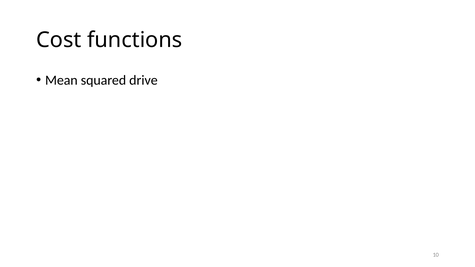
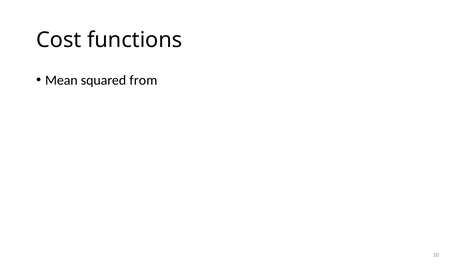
drive: drive -> from
